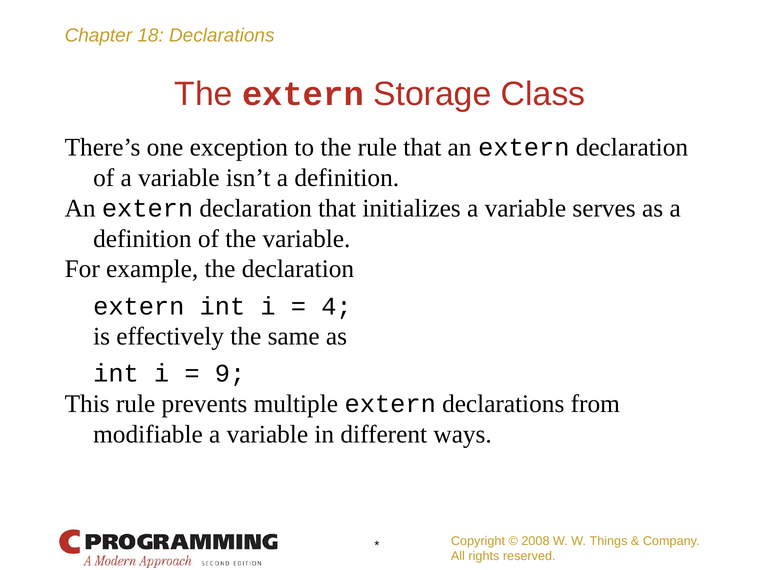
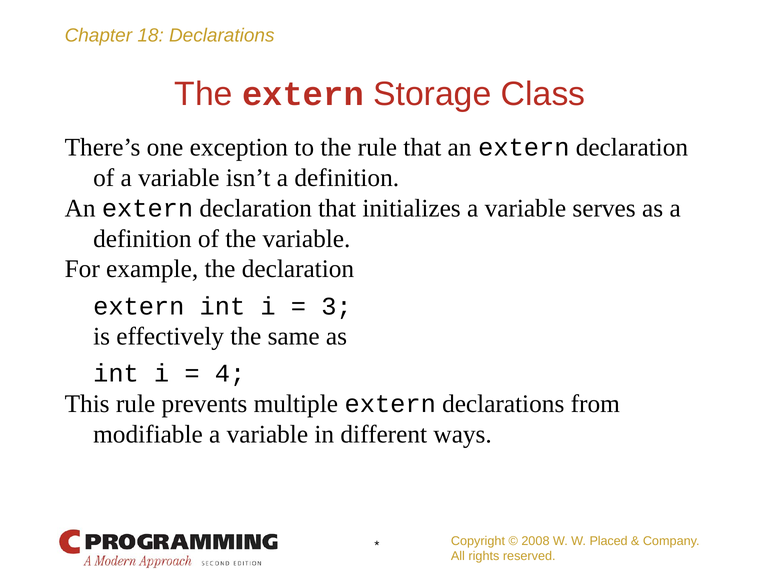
4: 4 -> 3
9: 9 -> 4
Things: Things -> Placed
